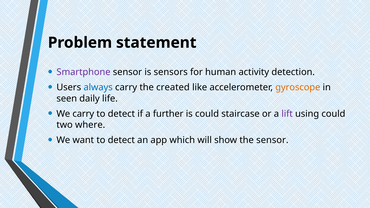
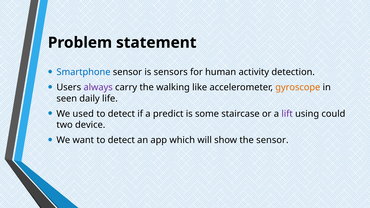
Smartphone colour: purple -> blue
always colour: blue -> purple
created: created -> walking
We carry: carry -> used
further: further -> predict
is could: could -> some
where: where -> device
